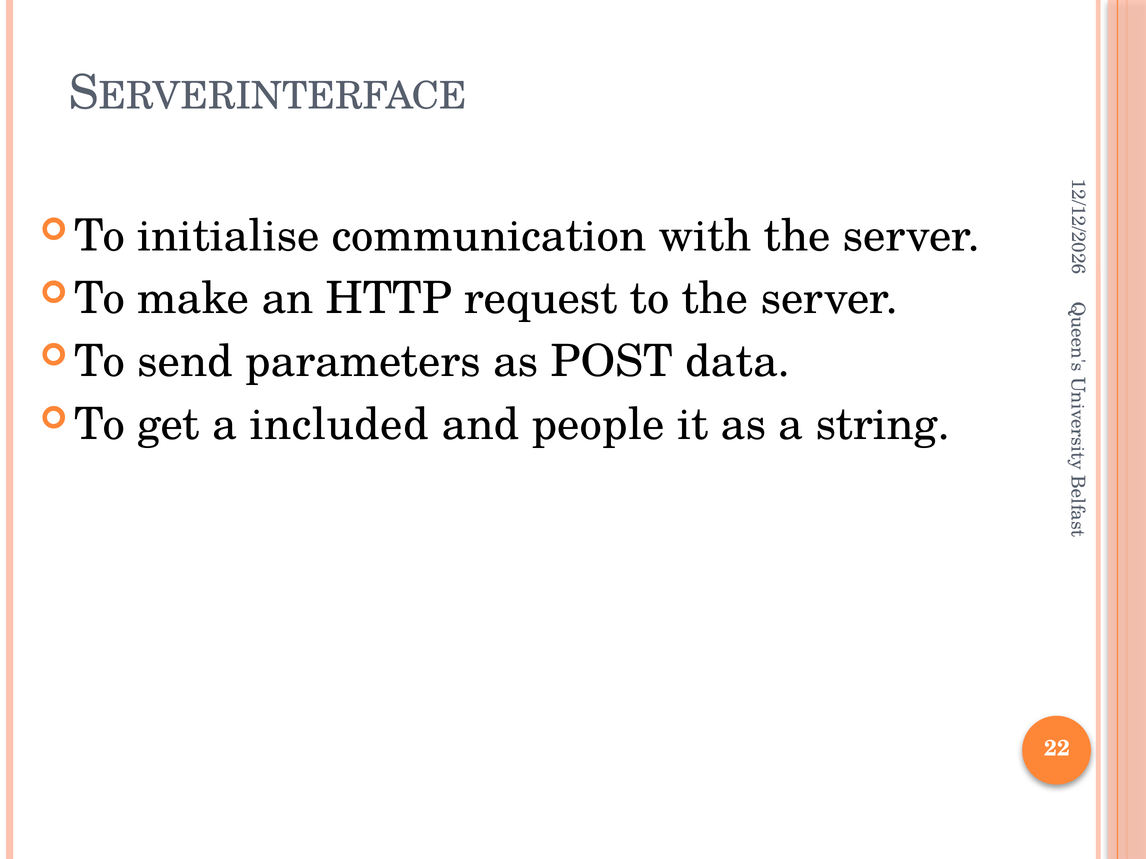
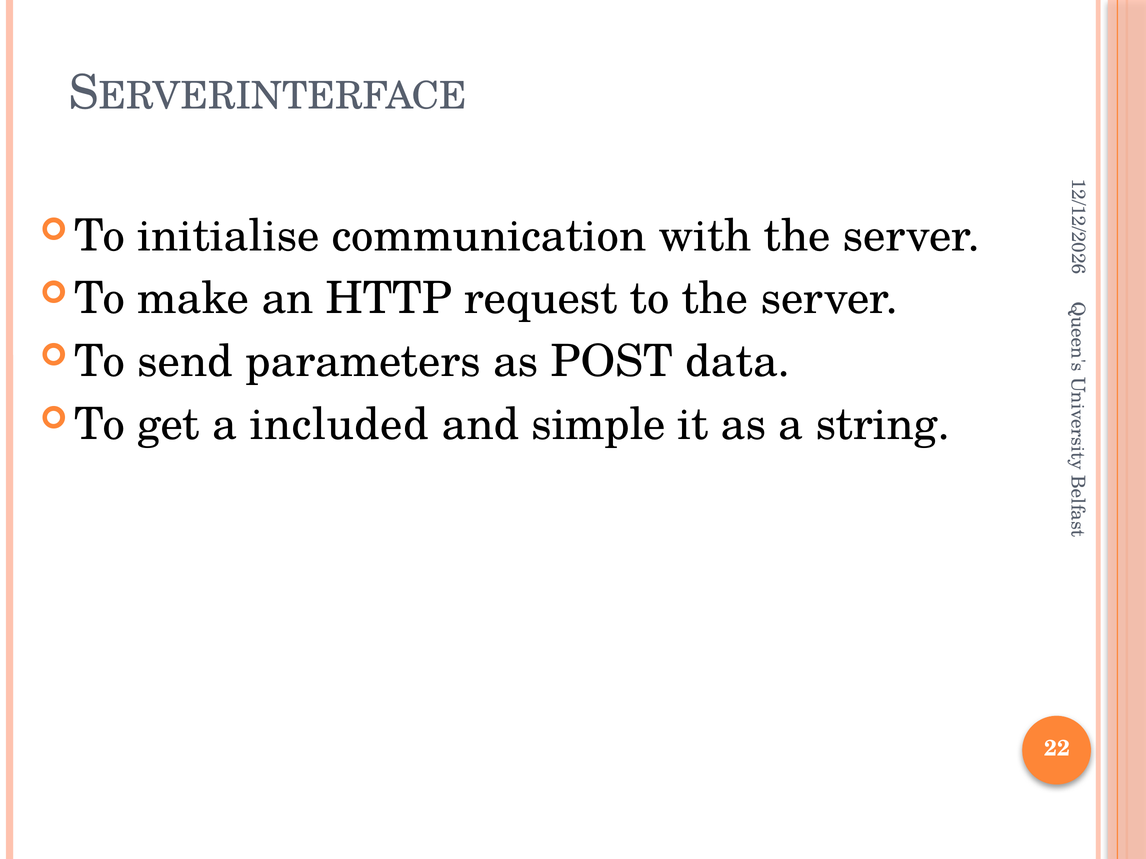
people: people -> simple
